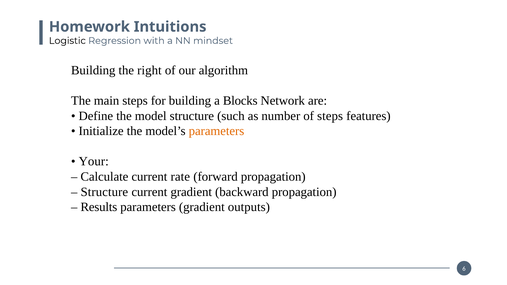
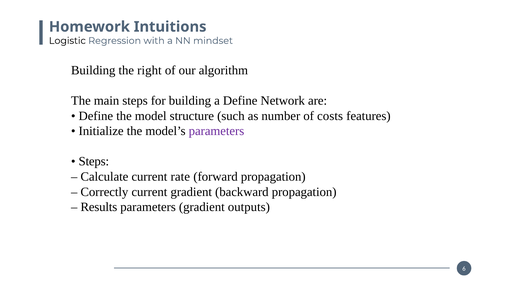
a Blocks: Blocks -> Define
of steps: steps -> costs
parameters at (216, 131) colour: orange -> purple
Your at (94, 162): Your -> Steps
Structure at (104, 192): Structure -> Correctly
